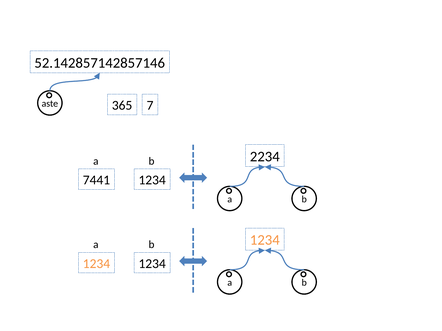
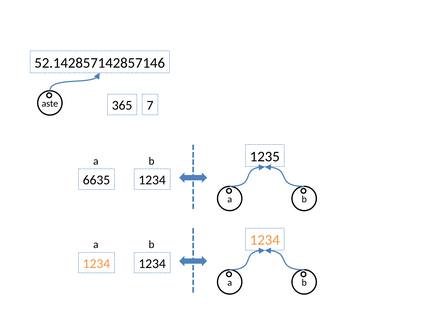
2234: 2234 -> 1235
7441: 7441 -> 6635
